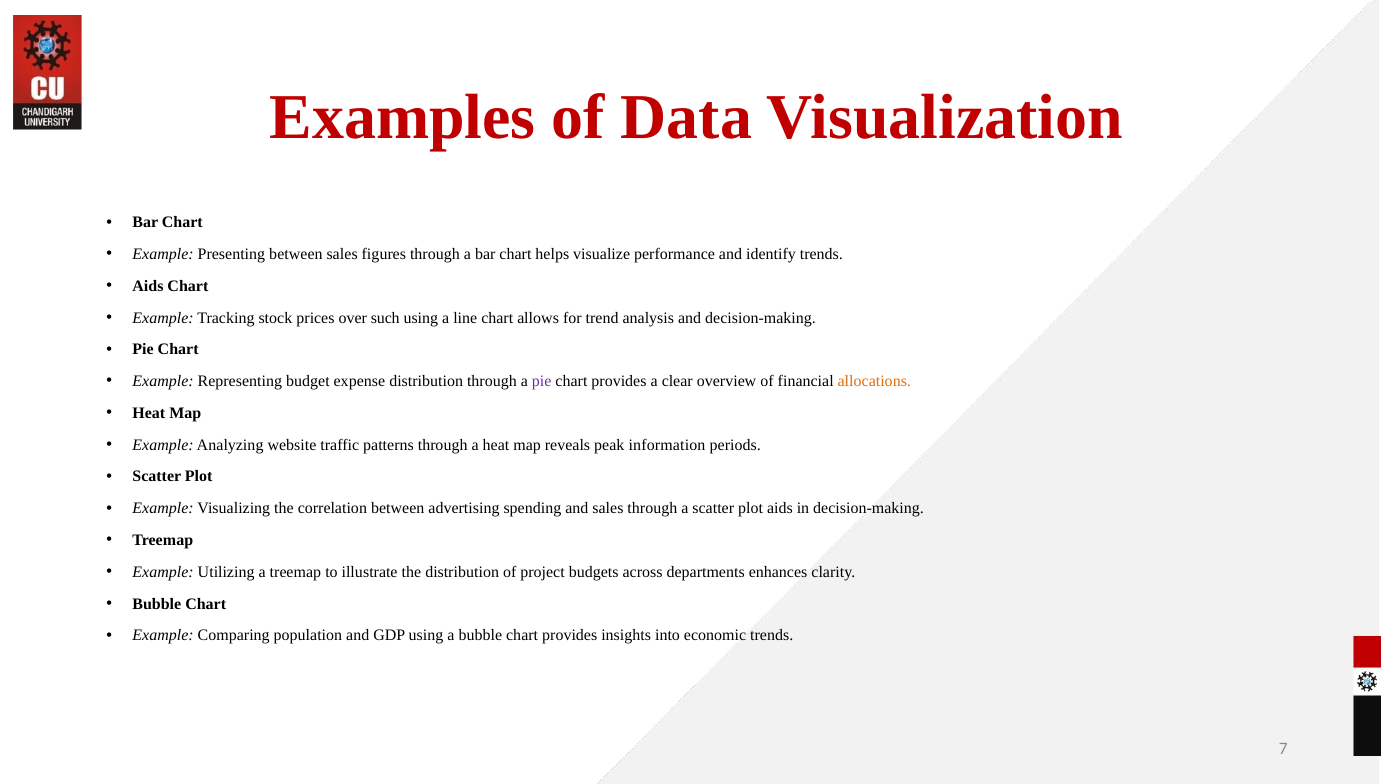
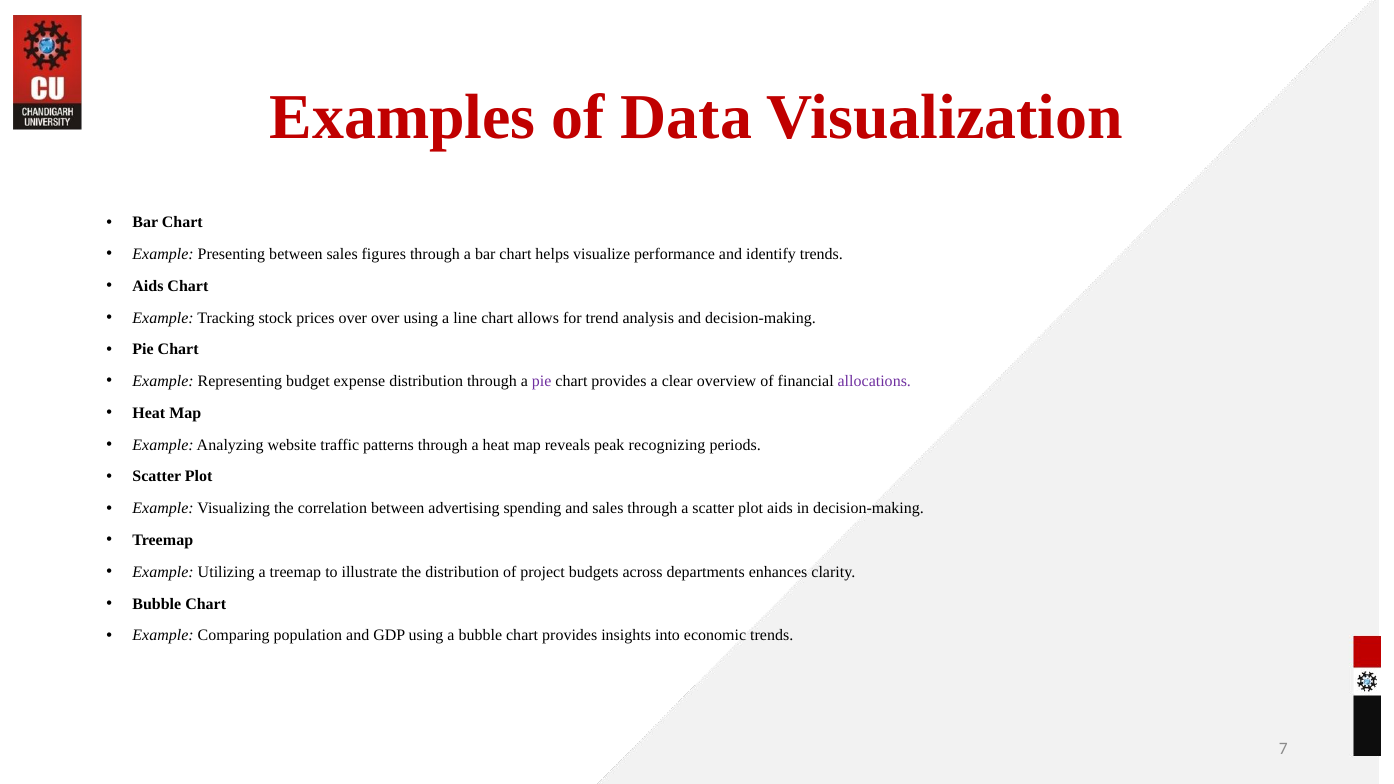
over such: such -> over
allocations colour: orange -> purple
information: information -> recognizing
